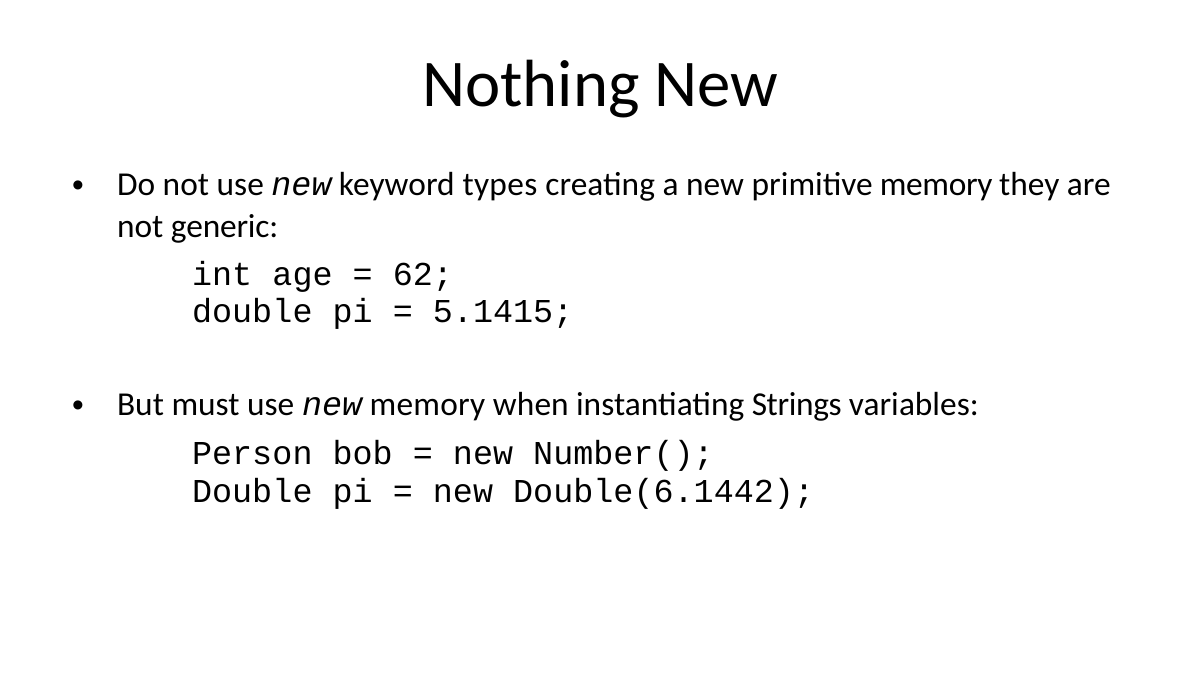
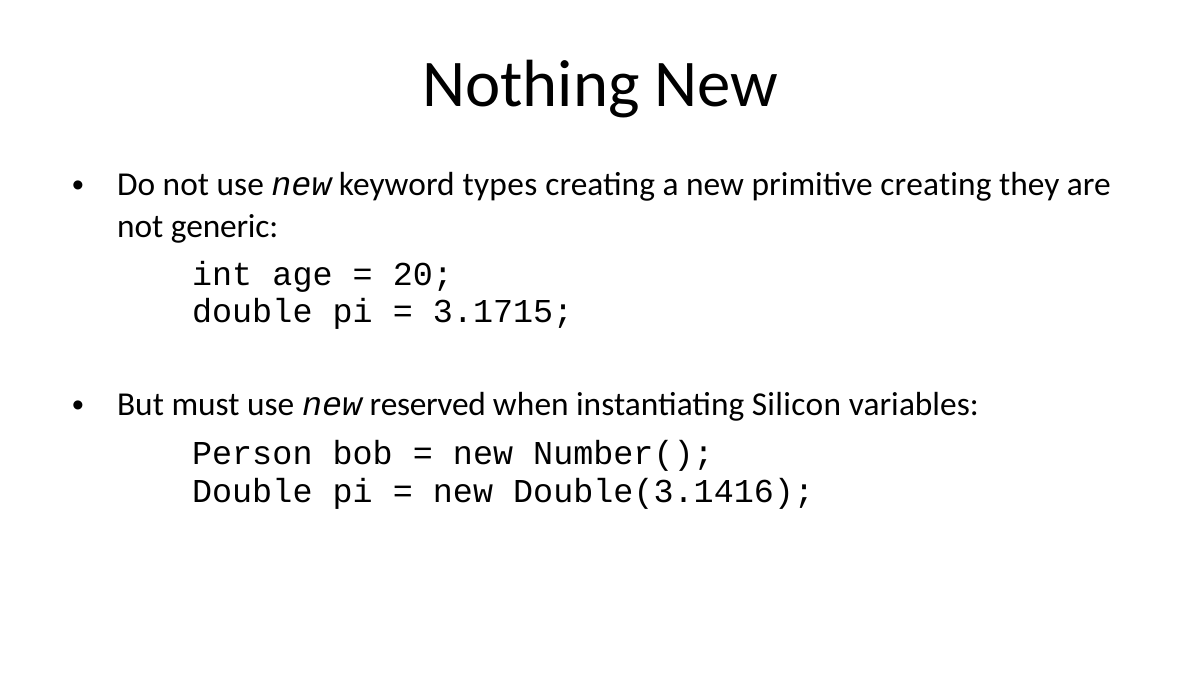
primitive memory: memory -> creating
62: 62 -> 20
5.1415: 5.1415 -> 3.1715
new memory: memory -> reserved
Strings: Strings -> Silicon
Double(6.1442: Double(6.1442 -> Double(3.1416
